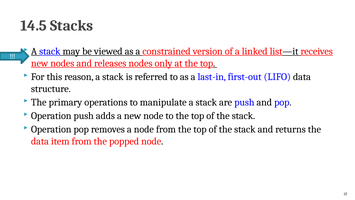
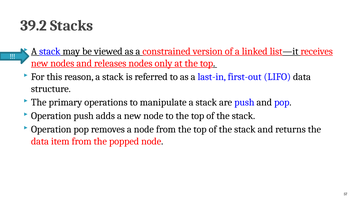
14.5: 14.5 -> 39.2
